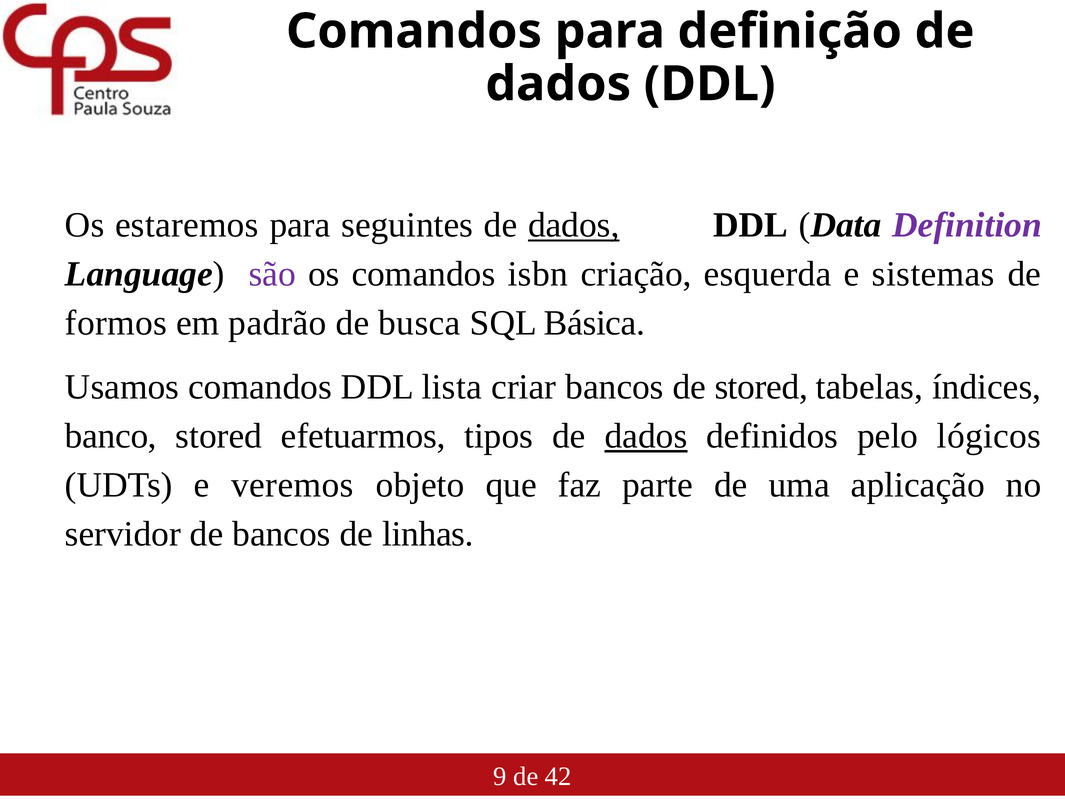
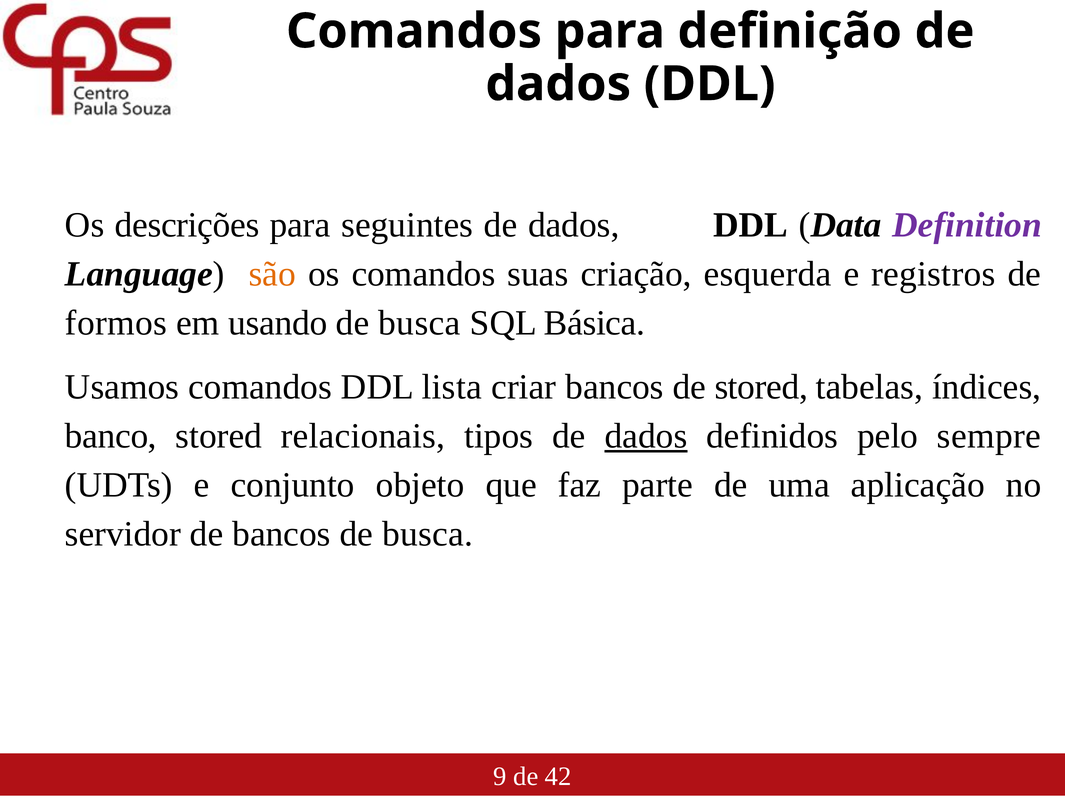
estaremos: estaremos -> descrições
dados at (574, 225) underline: present -> none
são colour: purple -> orange
isbn: isbn -> suas
sistemas: sistemas -> registros
padrão: padrão -> usando
efetuarmos: efetuarmos -> relacionais
lógicos: lógicos -> sempre
veremos: veremos -> conjunto
bancos de linhas: linhas -> busca
